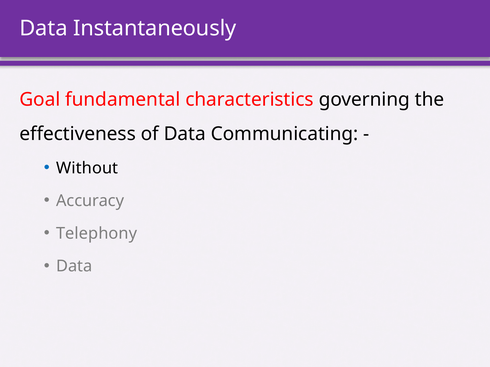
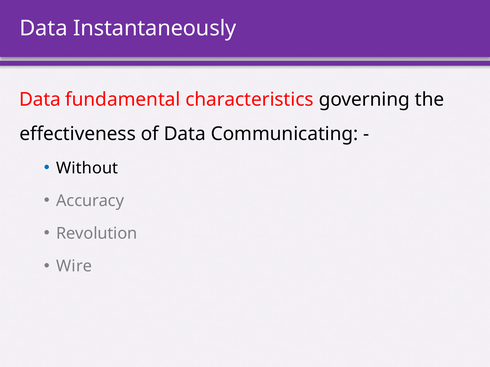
Goal at (40, 100): Goal -> Data
Telephony: Telephony -> Revolution
Data at (74, 267): Data -> Wire
